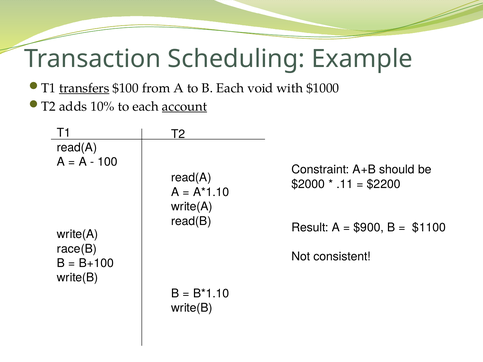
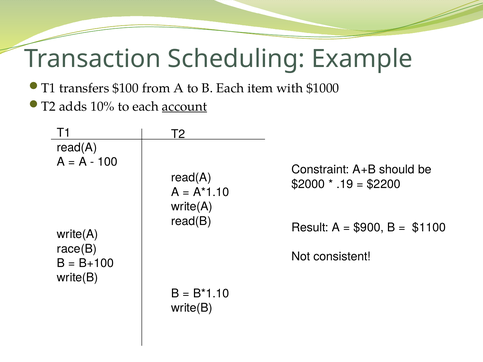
transfers underline: present -> none
void: void -> item
.11: .11 -> .19
